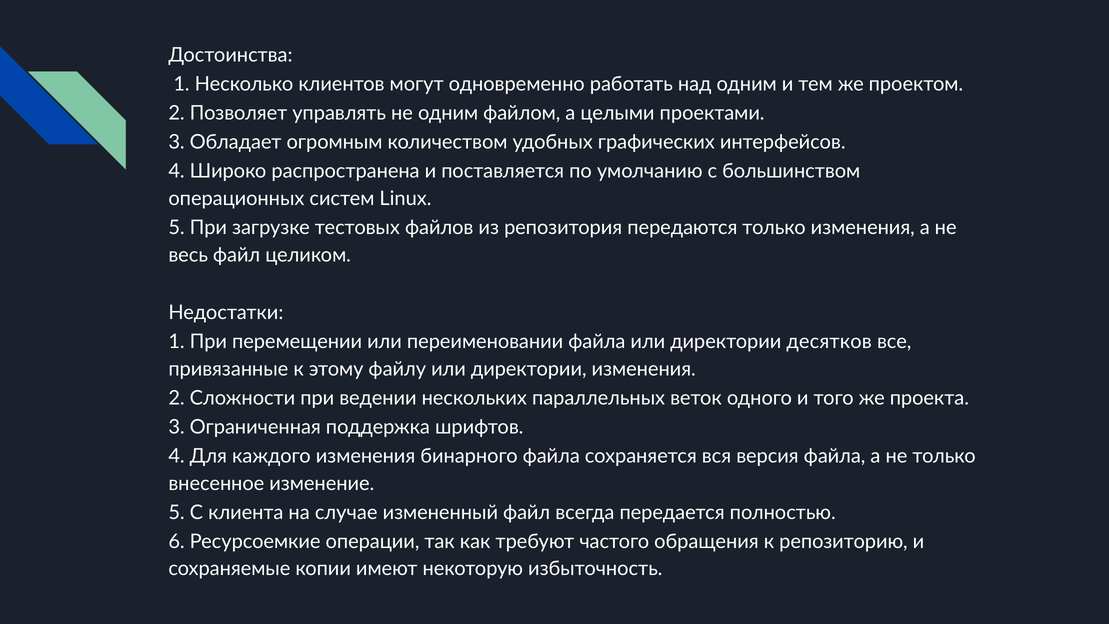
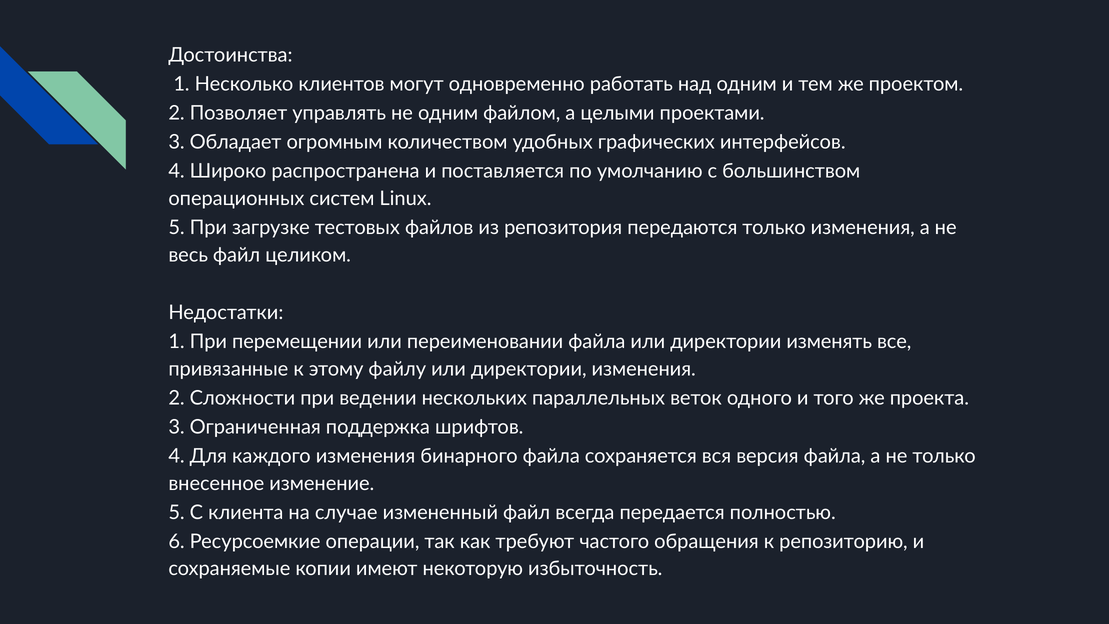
десятков: десятков -> изменять
